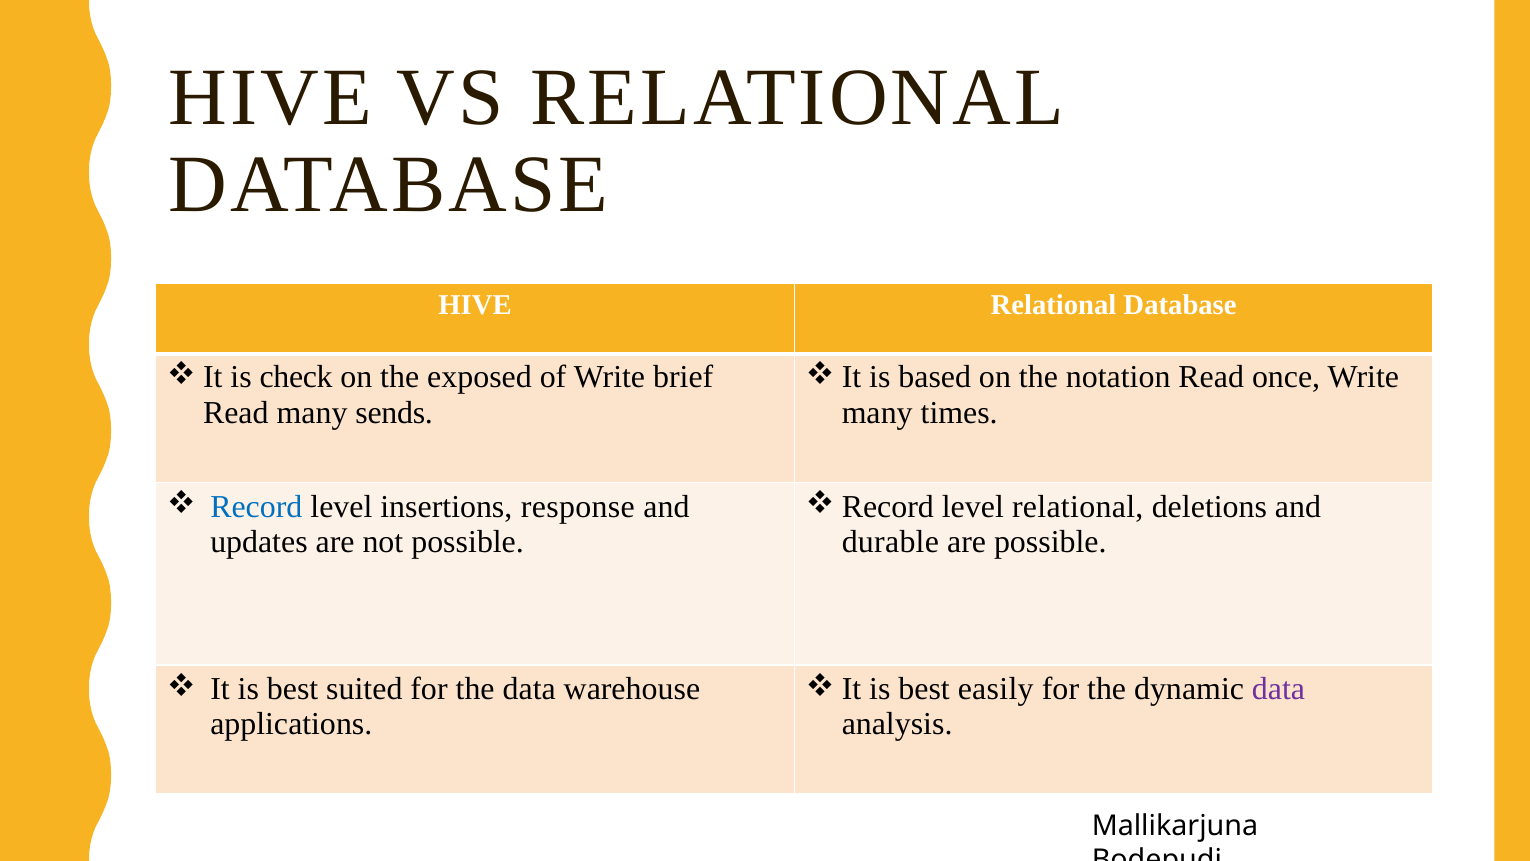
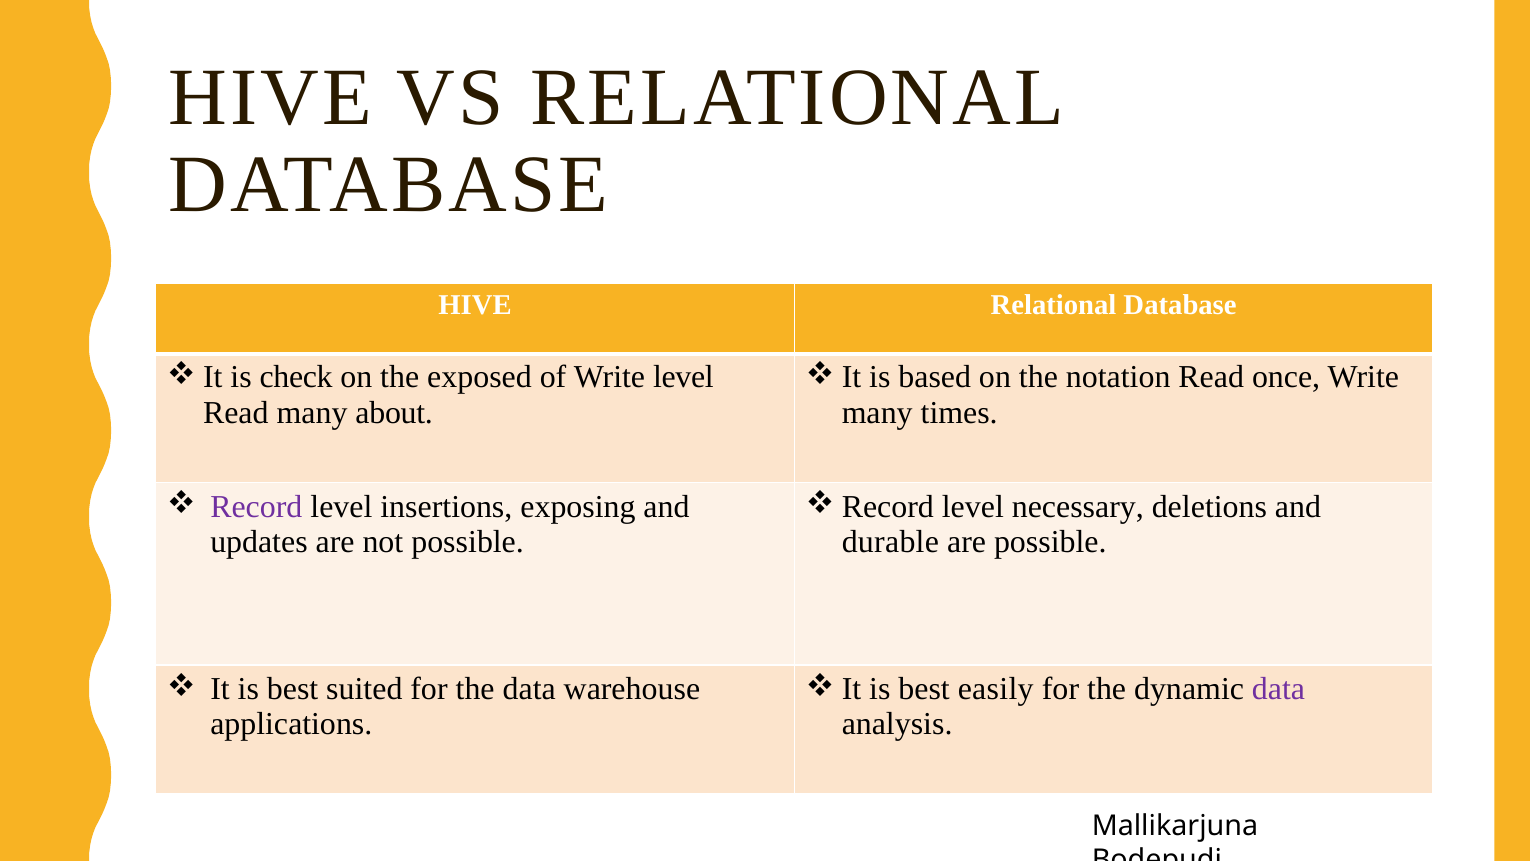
Write brief: brief -> level
sends: sends -> about
Record colour: blue -> purple
response: response -> exposing
level relational: relational -> necessary
